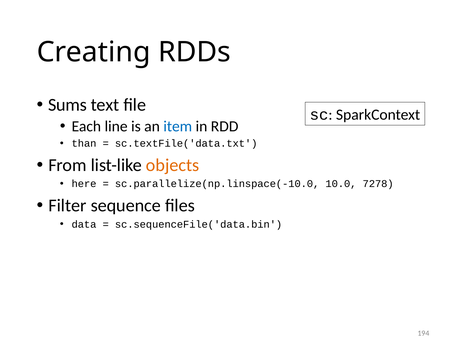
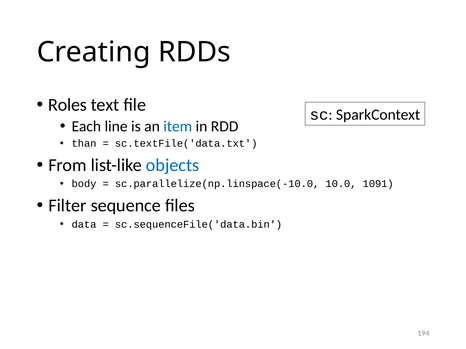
Sums: Sums -> Roles
objects colour: orange -> blue
here: here -> body
7278: 7278 -> 1091
